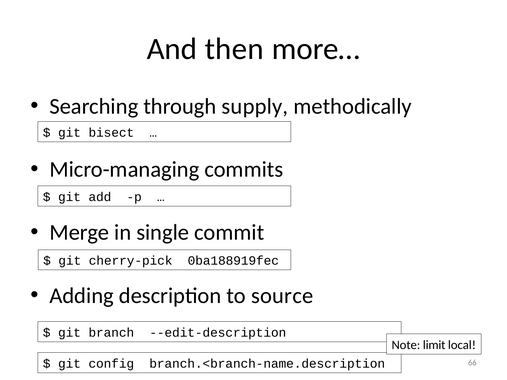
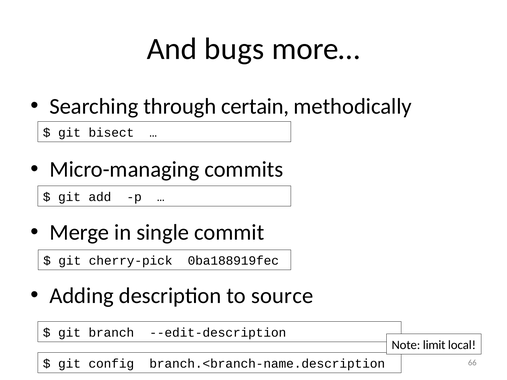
then: then -> bugs
supply: supply -> certain
